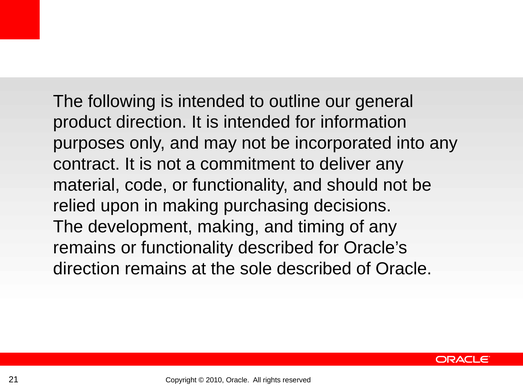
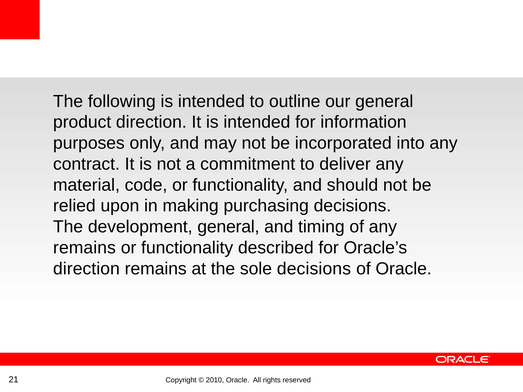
development making: making -> general
sole described: described -> decisions
